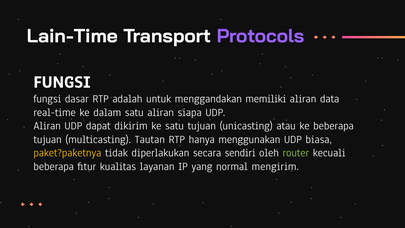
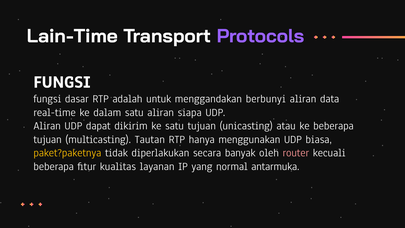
memiliki: memiliki -> berbunyi
sendiri: sendiri -> banyak
router colour: light green -> pink
mengirim: mengirim -> antarmuka
